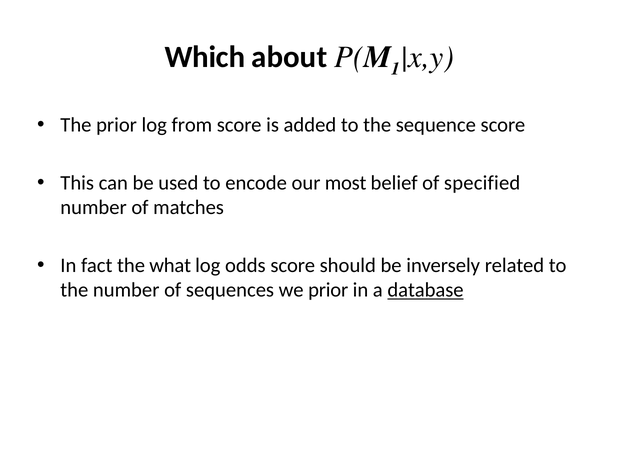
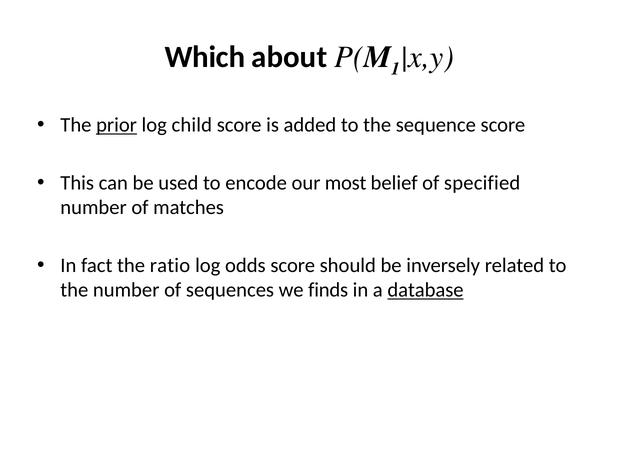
prior at (117, 125) underline: none -> present
from: from -> child
what: what -> ratio
we prior: prior -> finds
